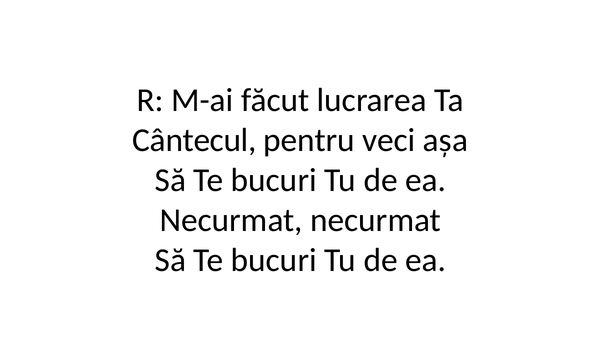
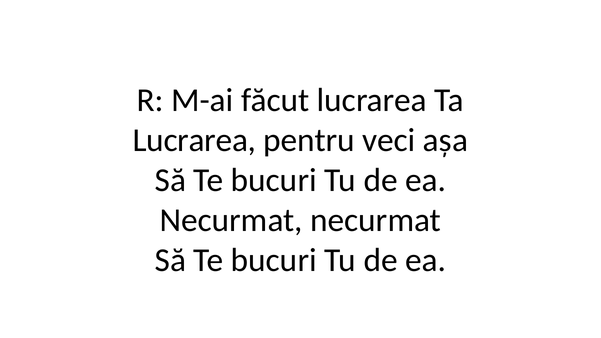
Cântecul at (194, 140): Cântecul -> Lucrarea
